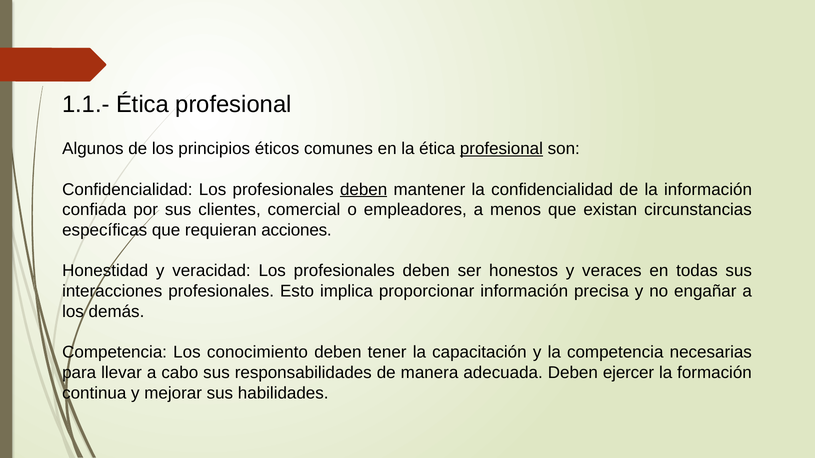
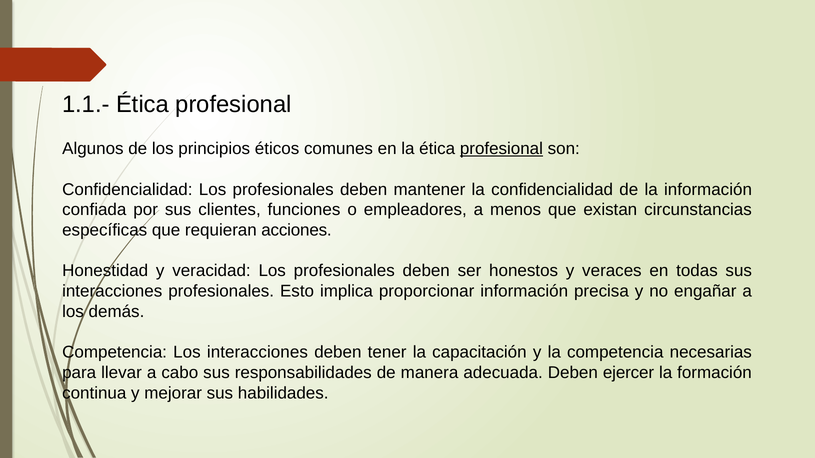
deben at (364, 190) underline: present -> none
comercial: comercial -> funciones
Los conocimiento: conocimiento -> interacciones
